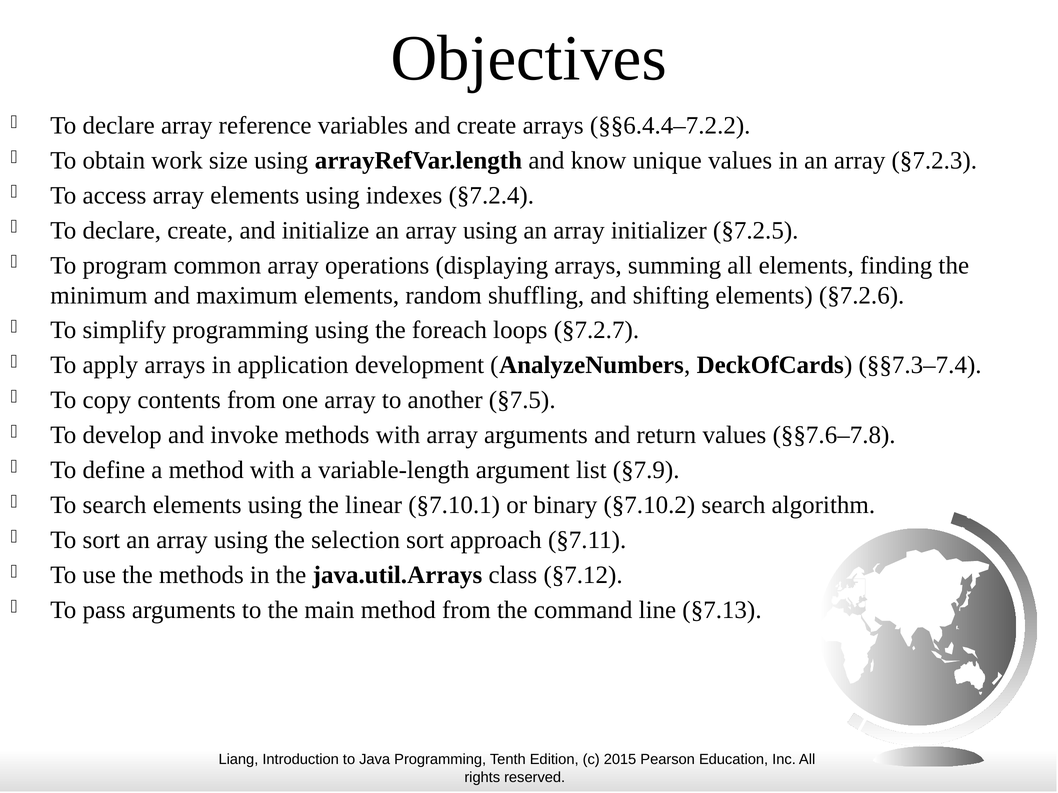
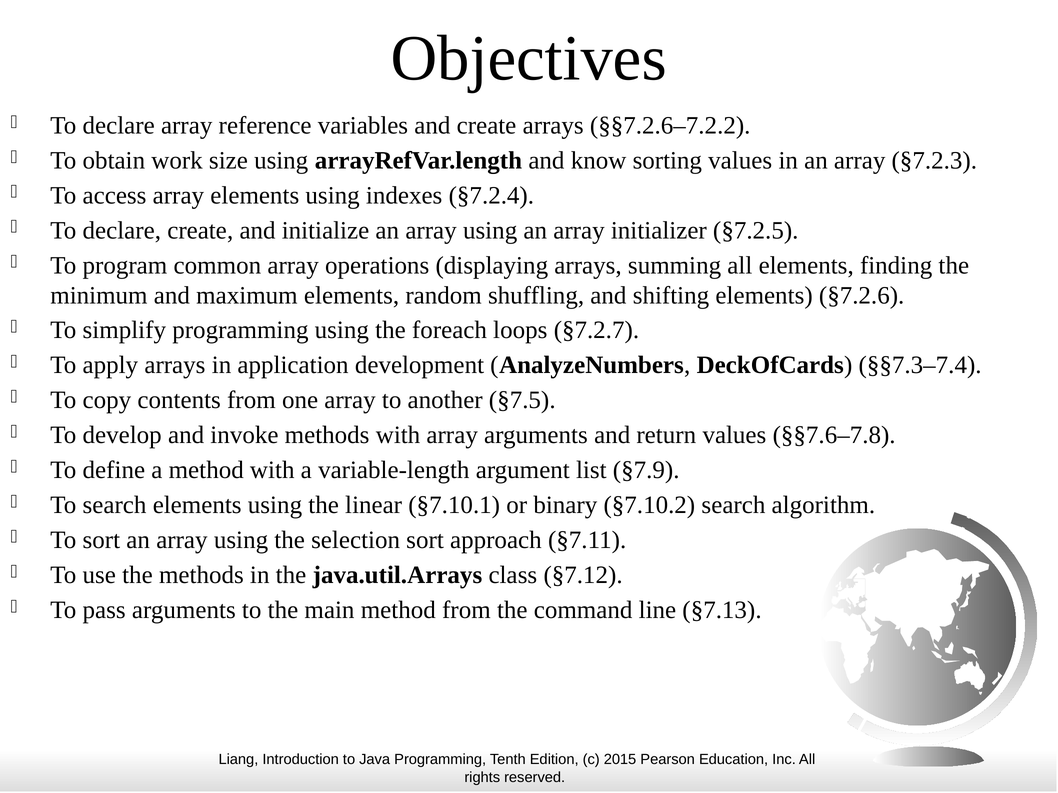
§§6.4.4–7.2.2: §§6.4.4–7.2.2 -> §§7.2.6–7.2.2
unique: unique -> sorting
